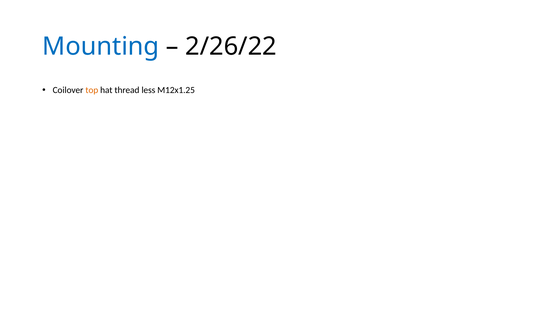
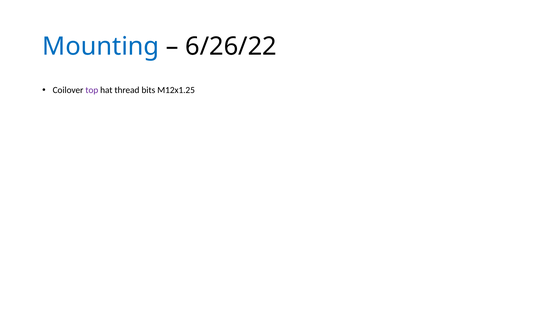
2/26/22: 2/26/22 -> 6/26/22
top colour: orange -> purple
less: less -> bits
